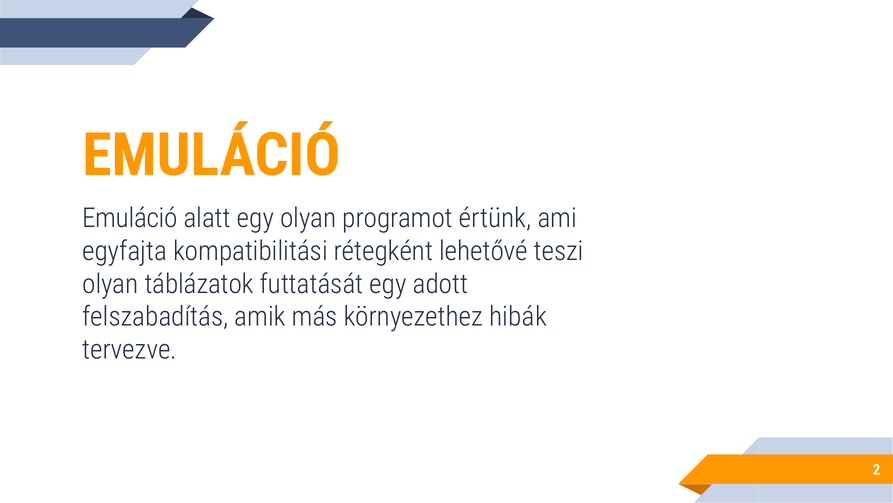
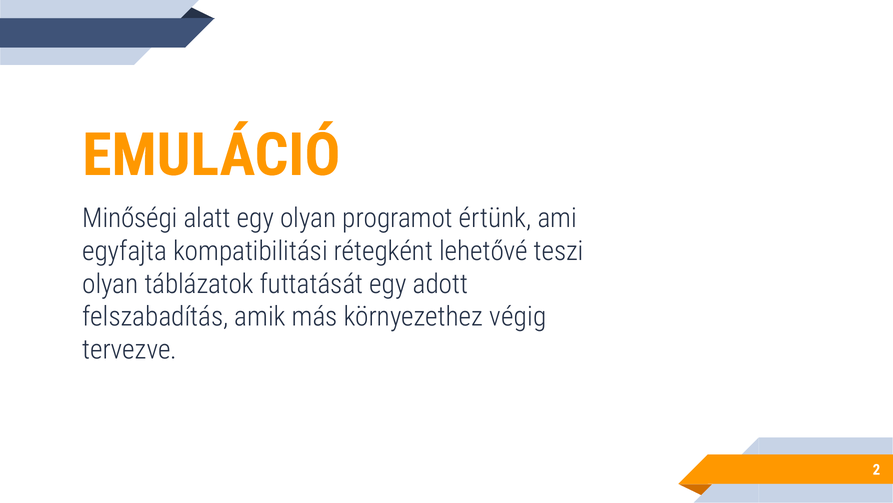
Emuláció at (130, 218): Emuláció -> Minőségi
hibák: hibák -> végig
